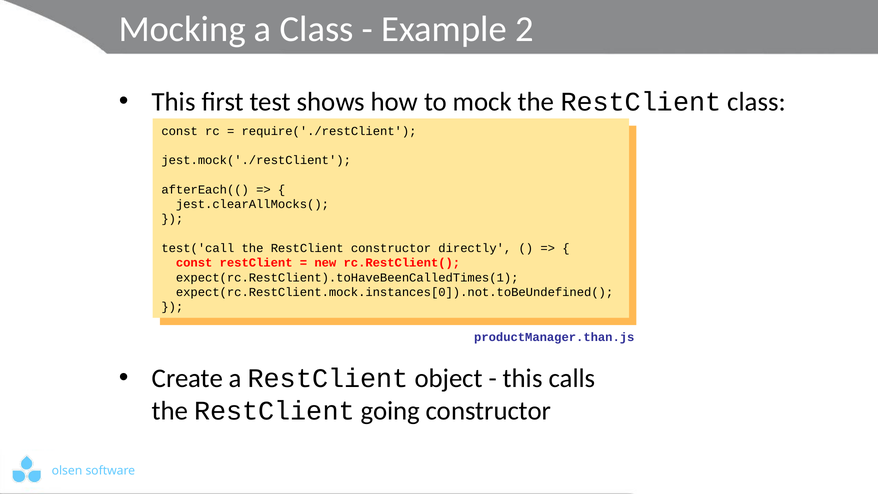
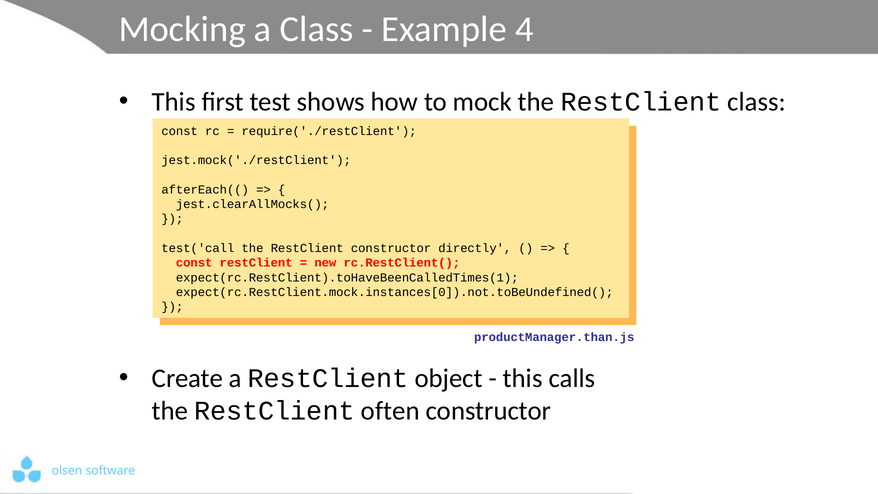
2: 2 -> 4
going: going -> often
